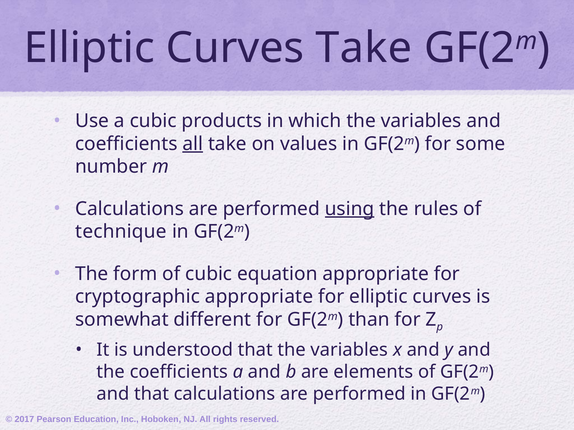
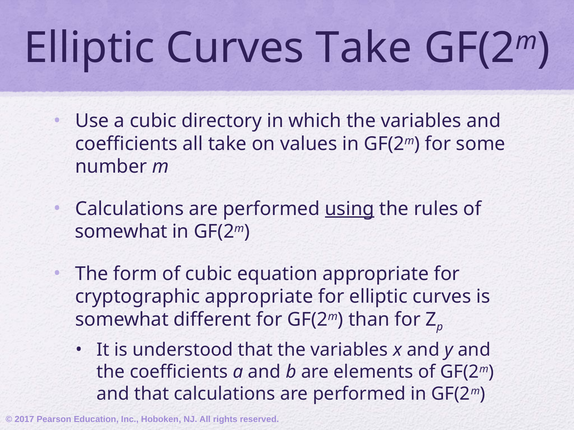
products: products -> directory
all at (193, 144) underline: present -> none
technique at (121, 232): technique -> somewhat
